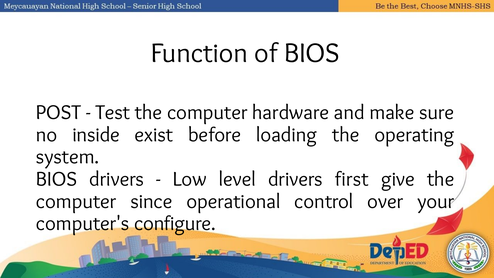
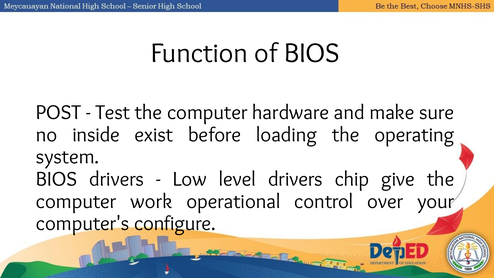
first: first -> chip
since: since -> work
